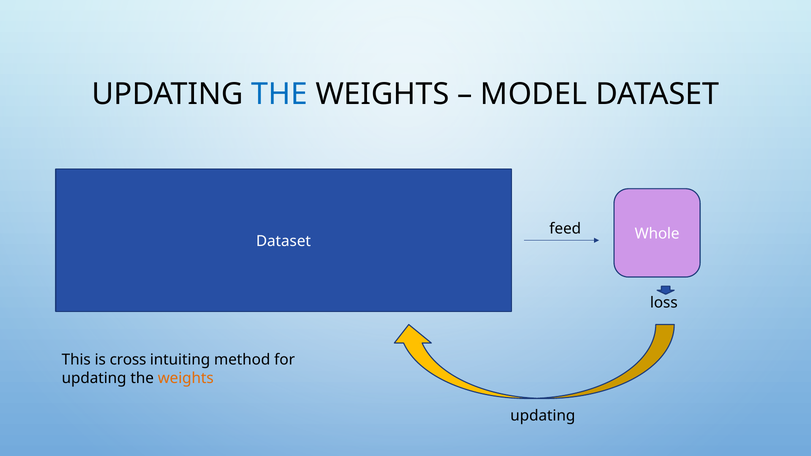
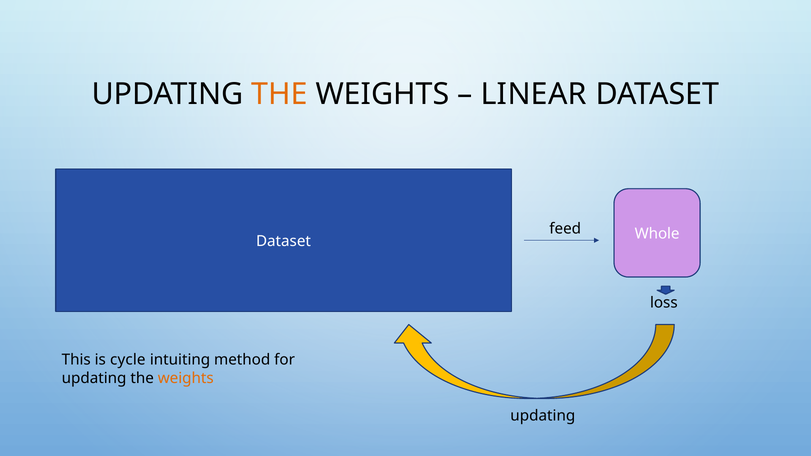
THE at (280, 94) colour: blue -> orange
MODEL: MODEL -> LINEAR
cross: cross -> cycle
